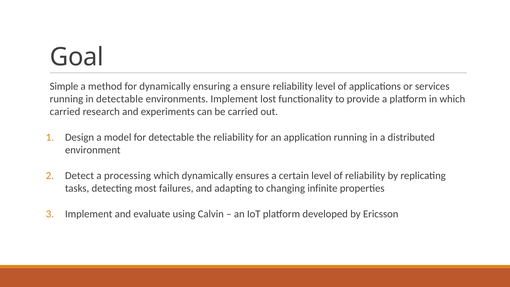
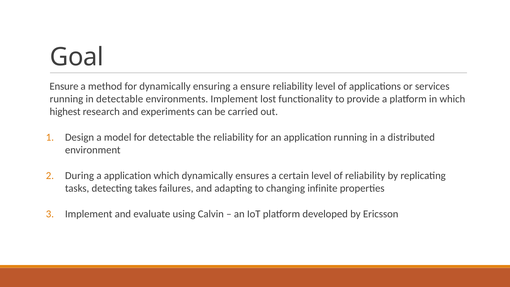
Simple at (64, 86): Simple -> Ensure
carried at (65, 112): carried -> highest
Detect: Detect -> During
a processing: processing -> application
most: most -> takes
